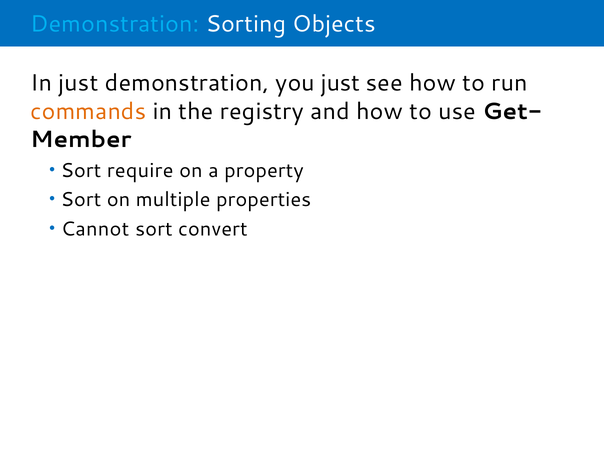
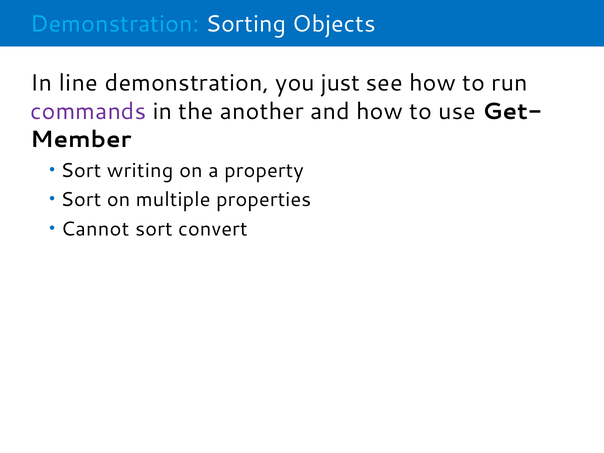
In just: just -> line
commands colour: orange -> purple
registry: registry -> another
require: require -> writing
